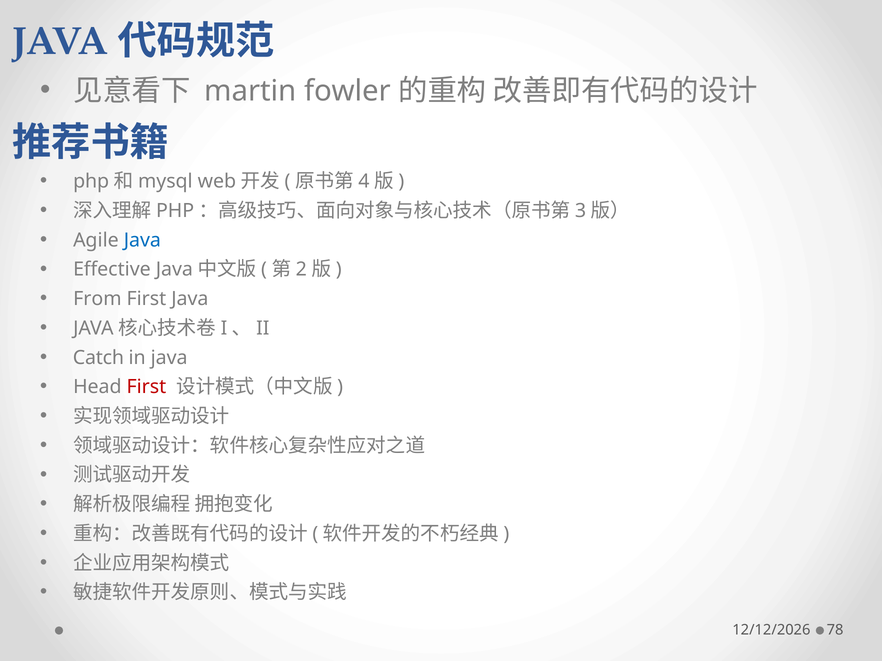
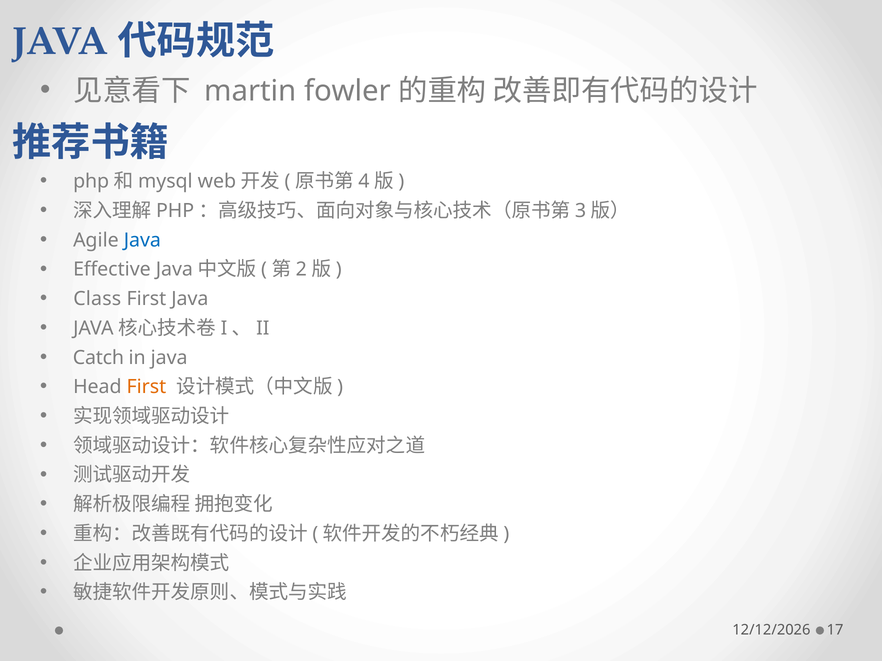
From: From -> Class
First at (146, 387) colour: red -> orange
78: 78 -> 17
